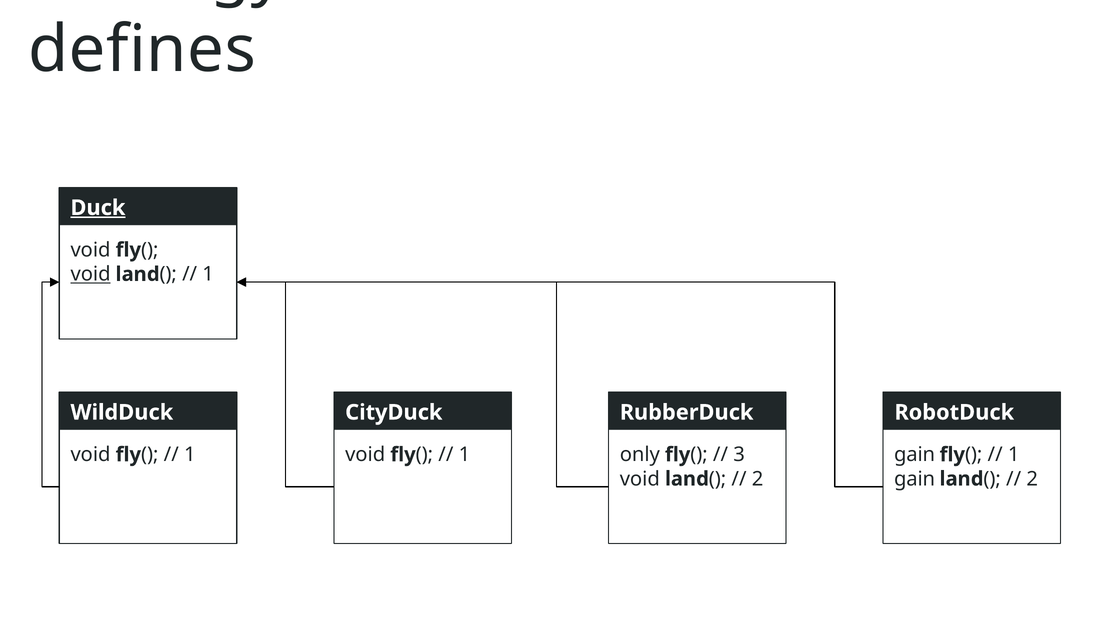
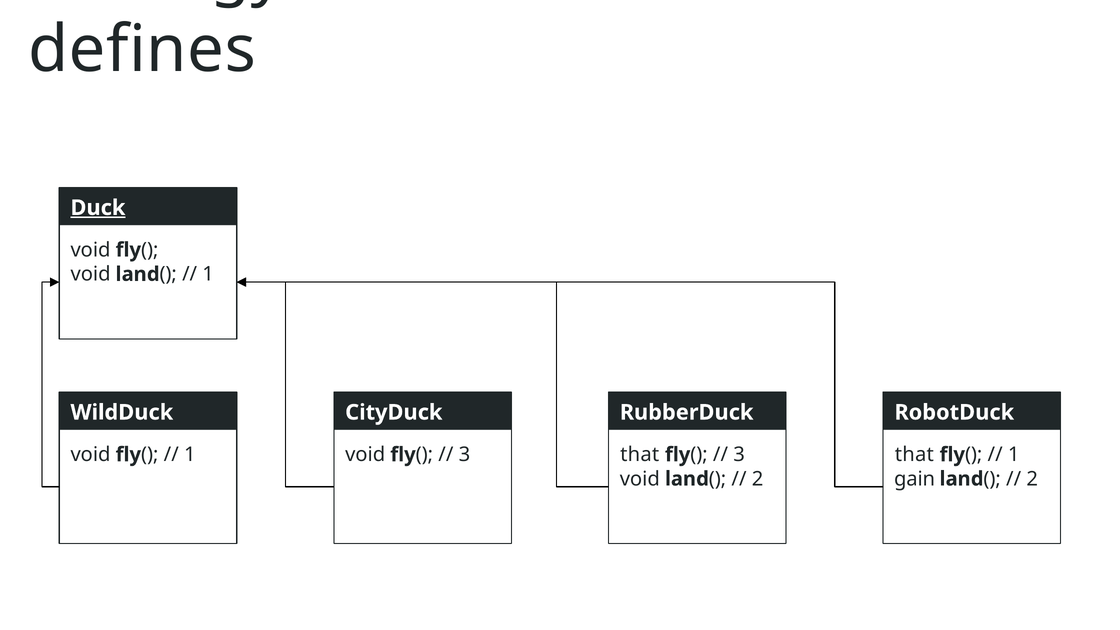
void at (91, 274) underline: present -> none
1 at (464, 455): 1 -> 3
only at (640, 455): only -> that
gain at (915, 455): gain -> that
